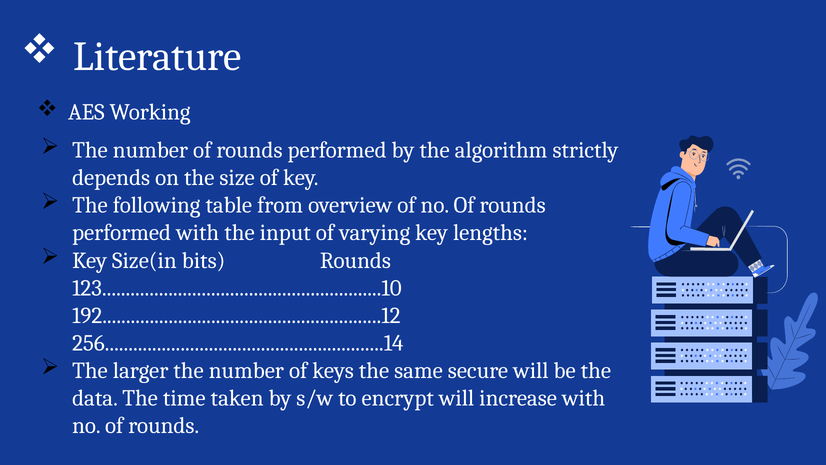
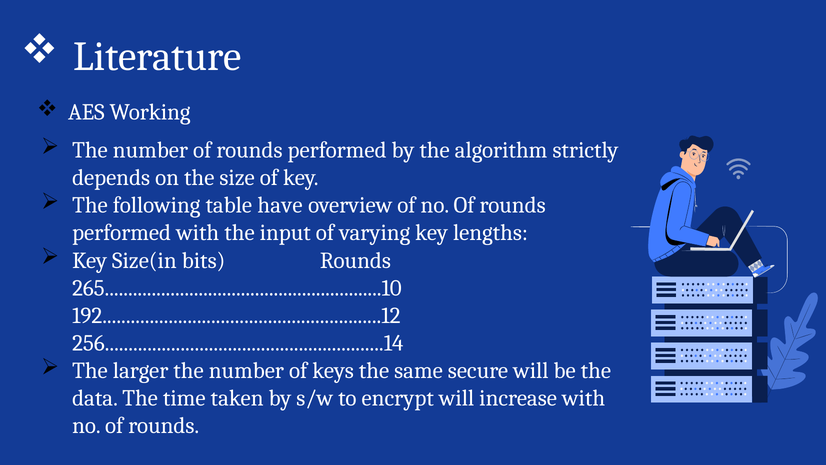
from: from -> have
123...........................................................10: 123...........................................................10 -> 265...........................................................10
